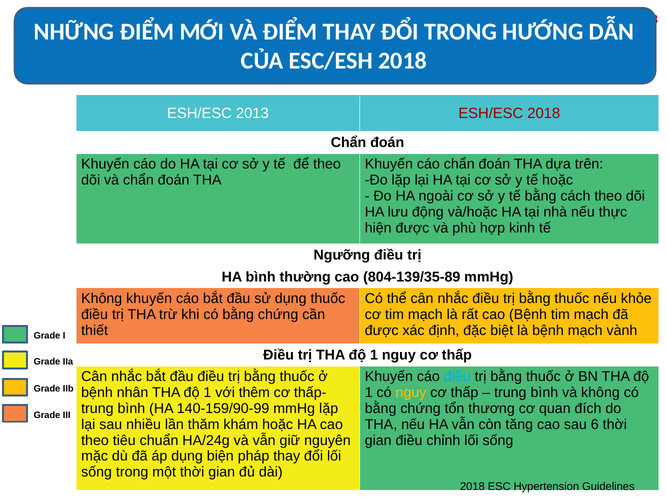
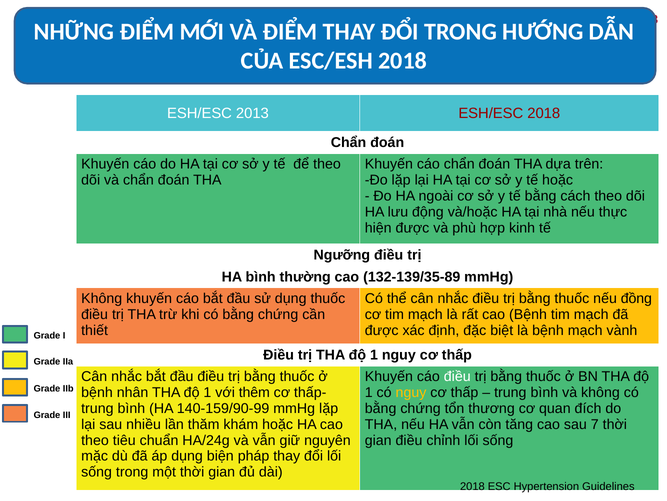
804-139/35-89: 804-139/35-89 -> 132-139/35-89
khỏe: khỏe -> đồng
điều at (457, 376) colour: light blue -> white
6: 6 -> 7
